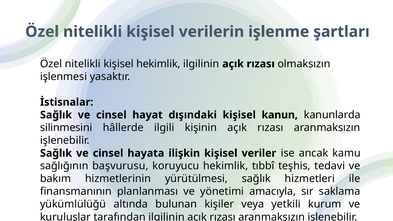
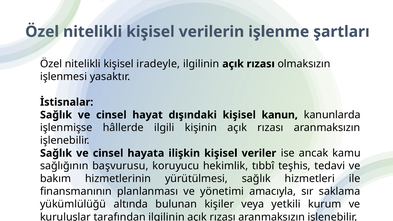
kişisel hekimlik: hekimlik -> iradeyle
silinmesini: silinmesini -> işlenmişse
